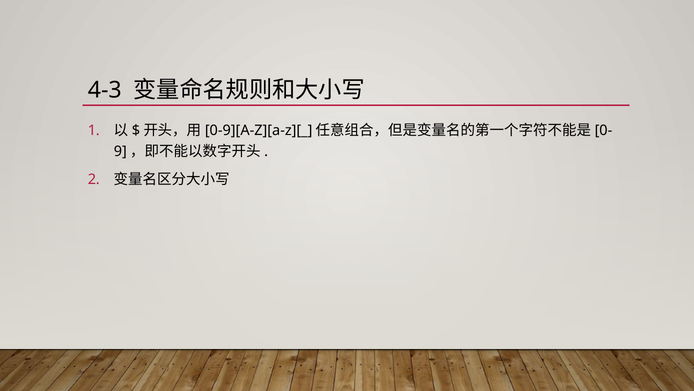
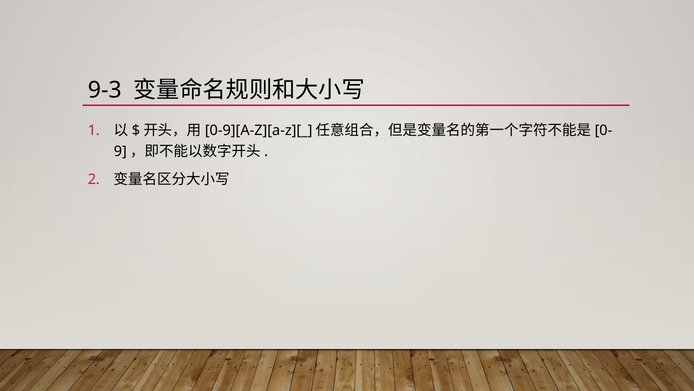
4-3: 4-3 -> 9-3
